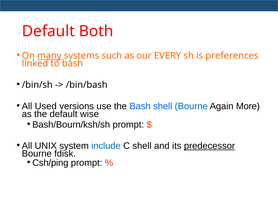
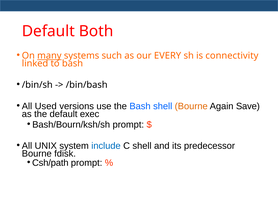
preferences: preferences -> connectivity
Bourne at (191, 106) colour: blue -> orange
More: More -> Save
wise: wise -> exec
predecessor underline: present -> none
Csh/ping: Csh/ping -> Csh/path
